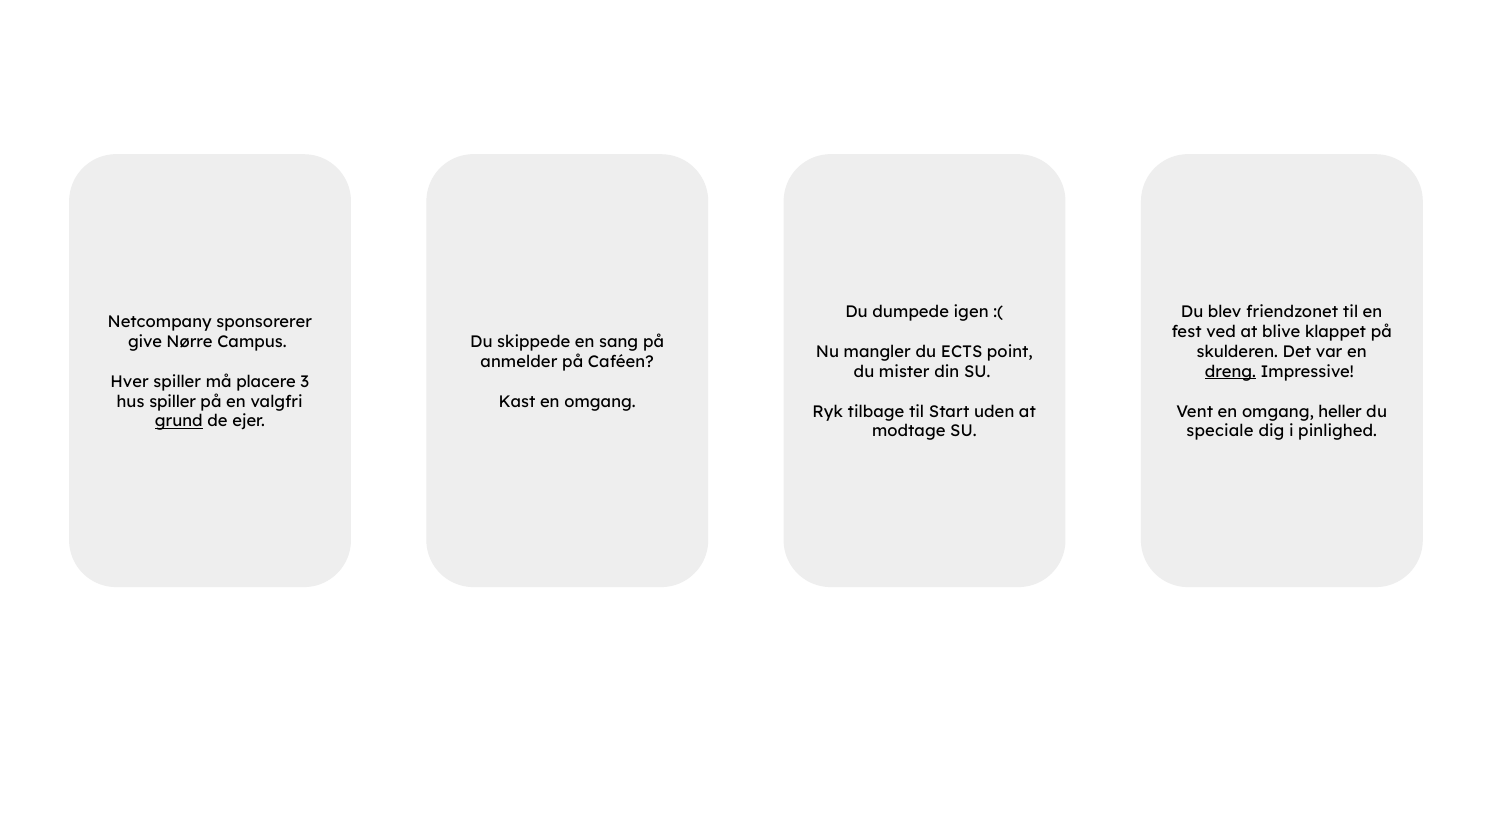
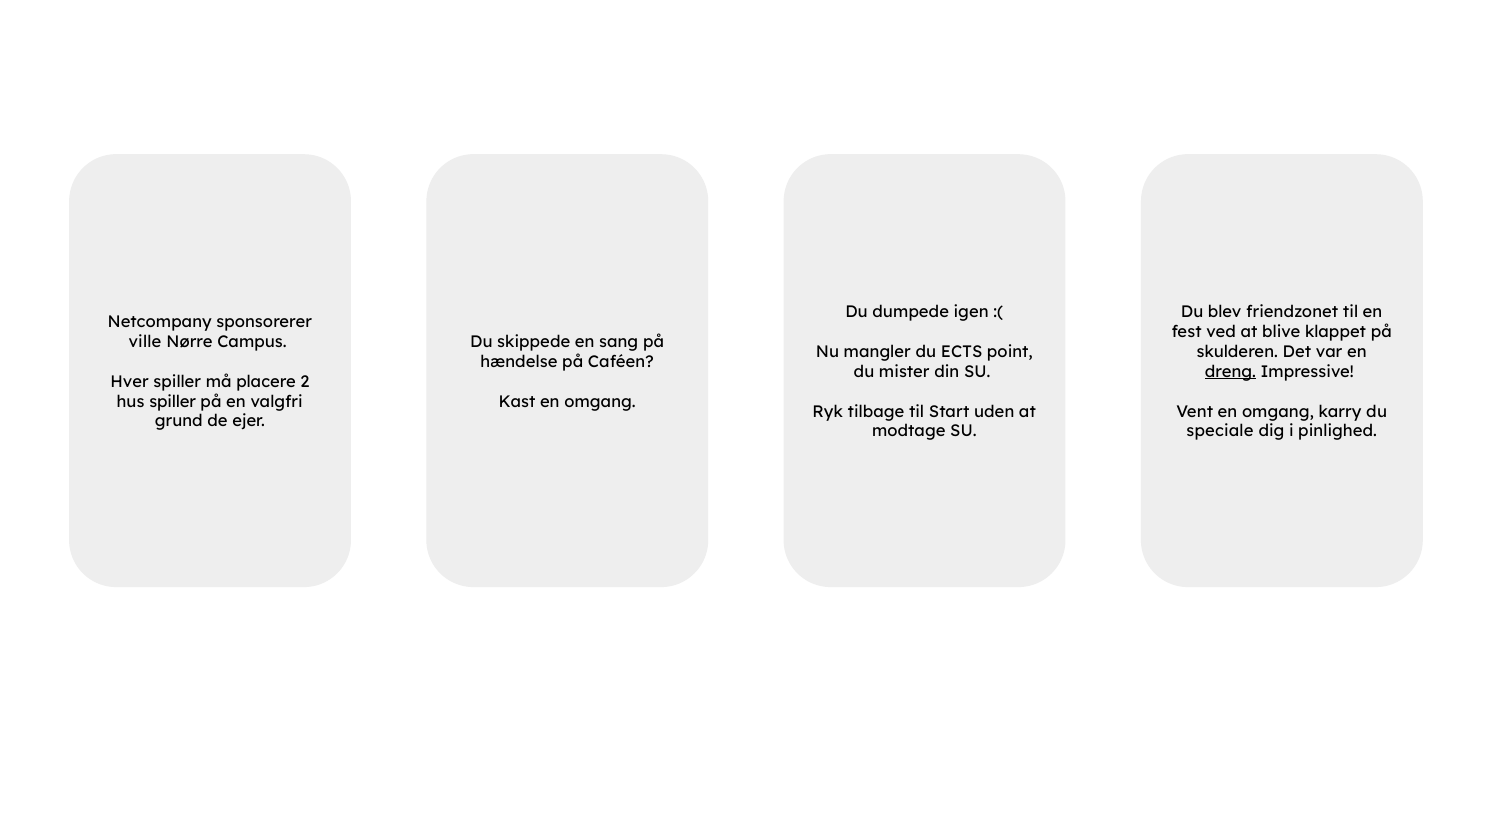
give: give -> ville
anmelder: anmelder -> hændelse
3: 3 -> 2
heller: heller -> karry
grund underline: present -> none
